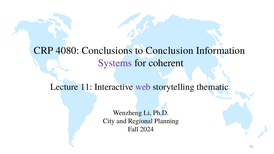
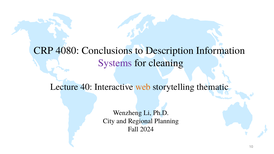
Conclusion: Conclusion -> Description
coherent: coherent -> cleaning
11: 11 -> 40
web colour: purple -> orange
